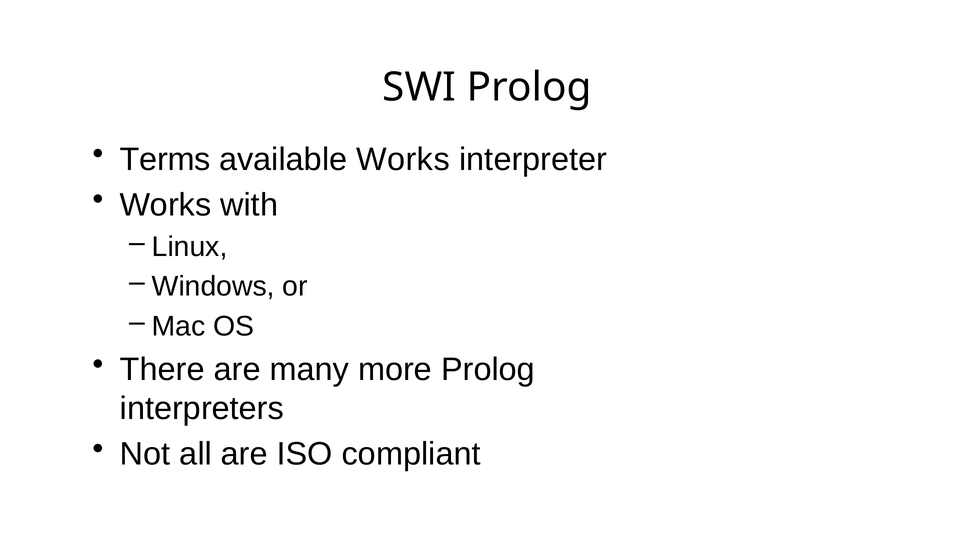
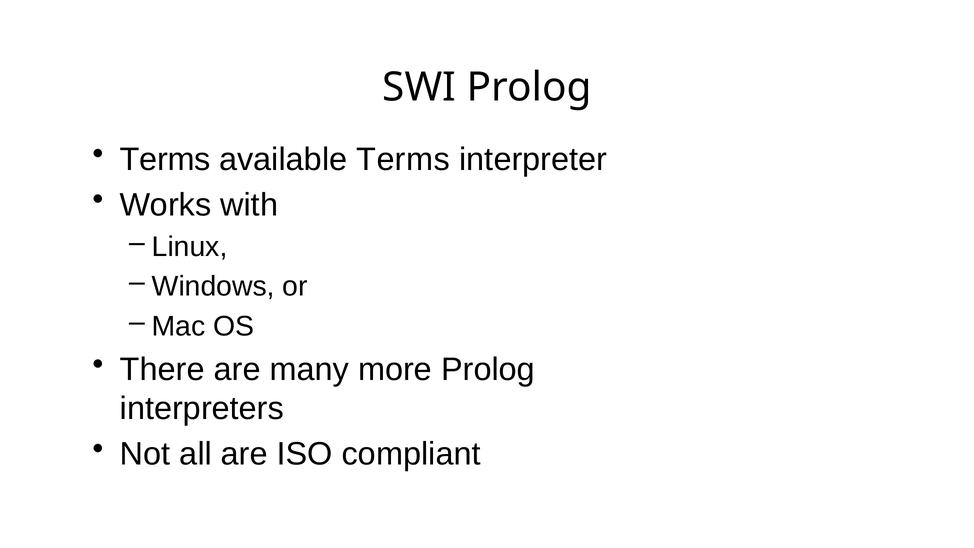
available Works: Works -> Terms
